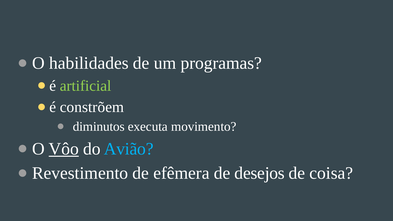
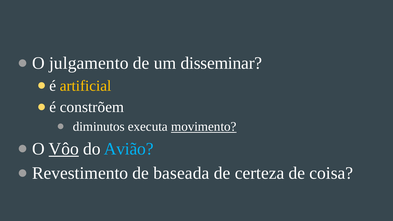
habilidades: habilidades -> julgamento
programas: programas -> disseminar
artificial colour: light green -> yellow
movimento underline: none -> present
efêmera: efêmera -> baseada
desejos: desejos -> certeza
